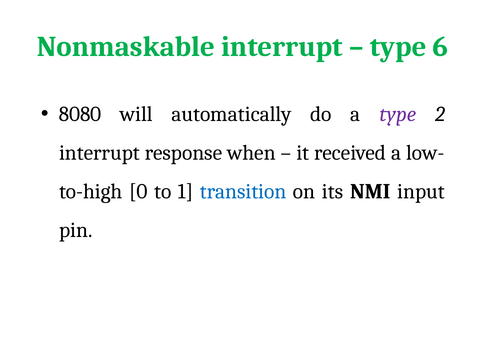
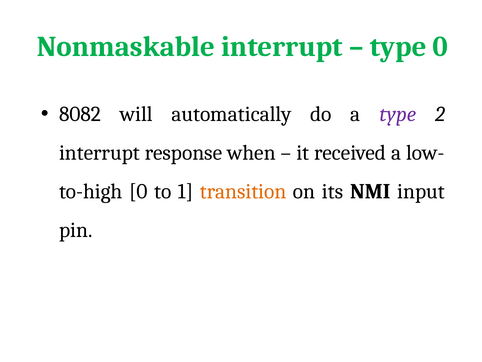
type 6: 6 -> 0
8080: 8080 -> 8082
transition colour: blue -> orange
